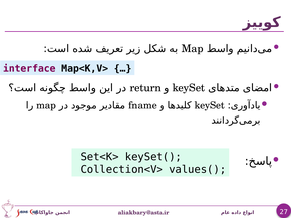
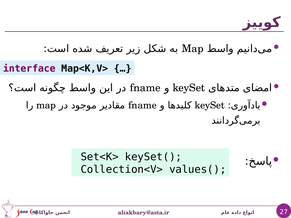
return at (145, 88): return -> fname
